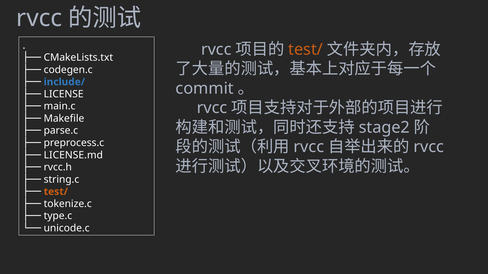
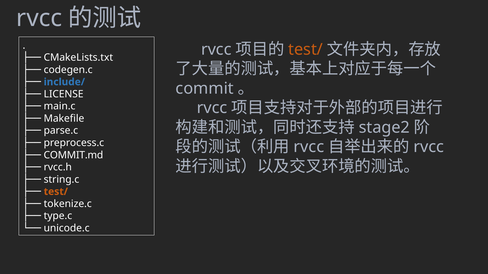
LICENSE.md: LICENSE.md -> COMMIT.md
